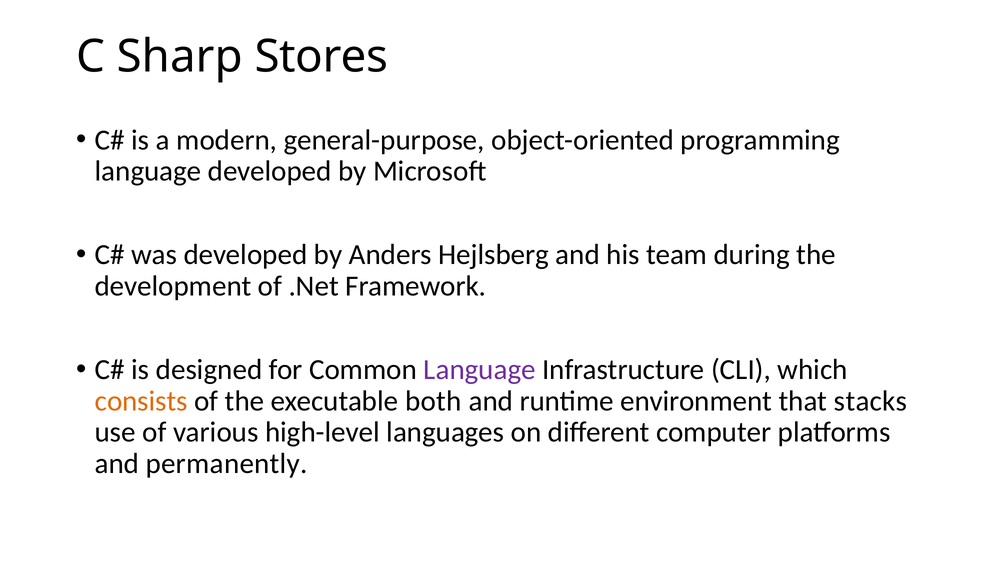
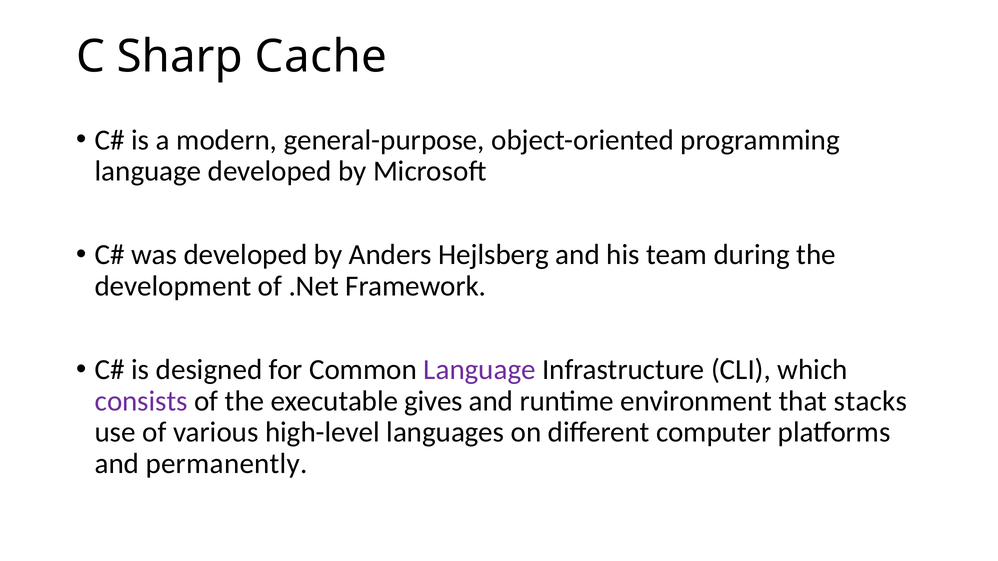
Stores: Stores -> Cache
consists colour: orange -> purple
both: both -> gives
